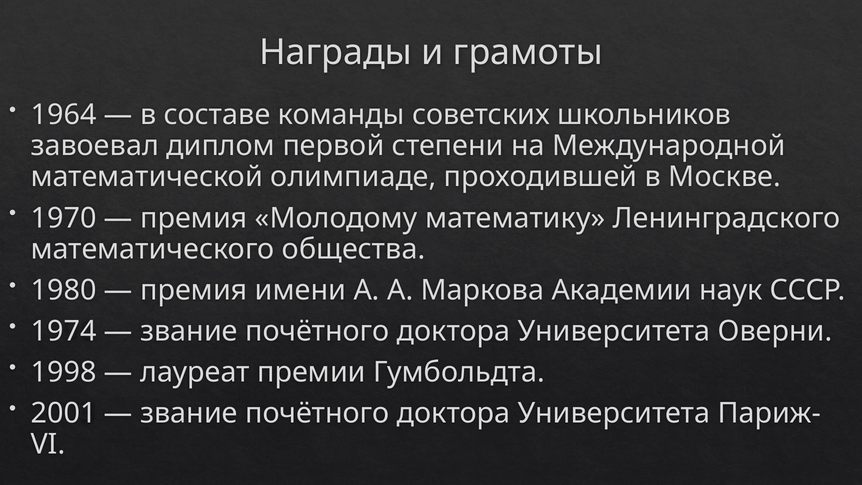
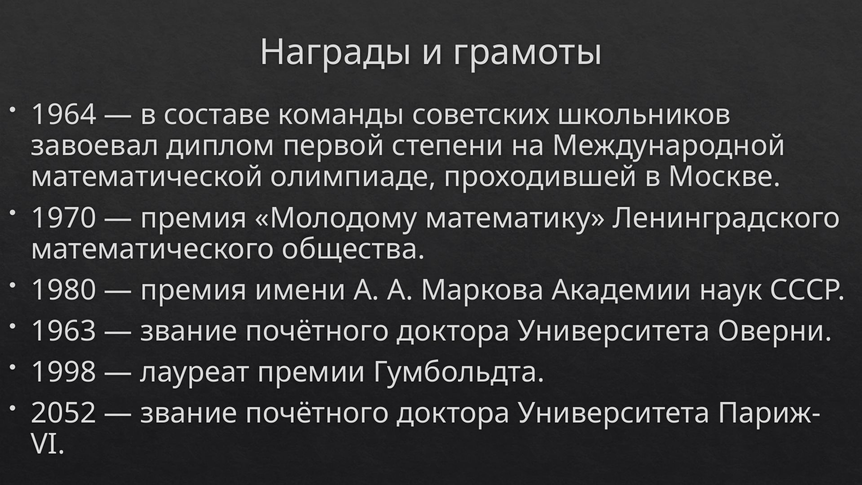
1974: 1974 -> 1963
2001: 2001 -> 2052
